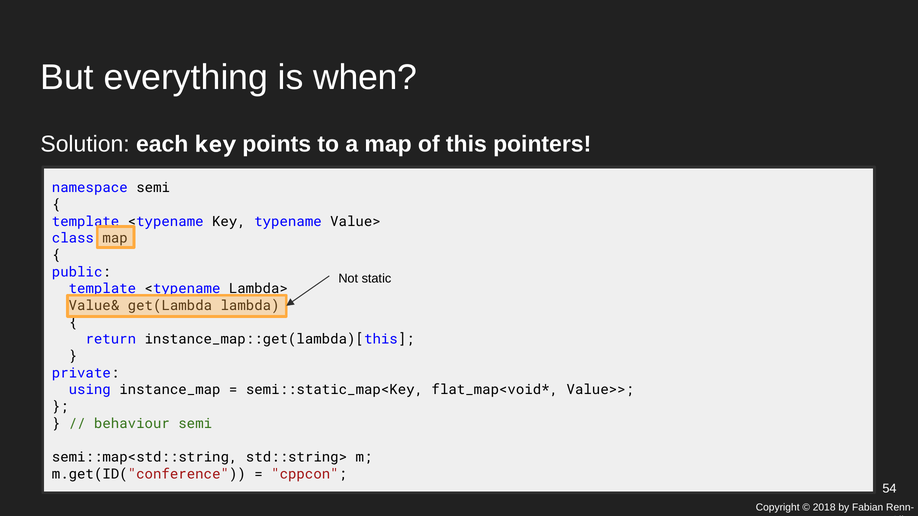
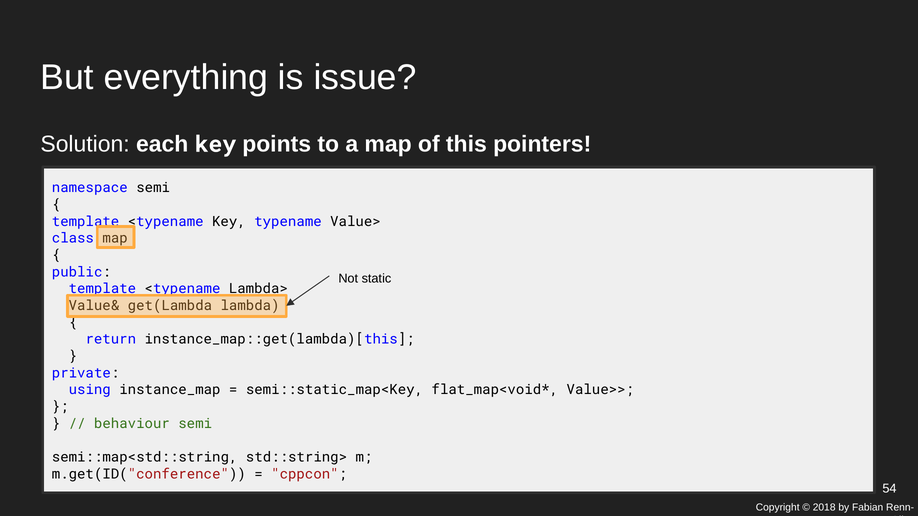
when: when -> issue
